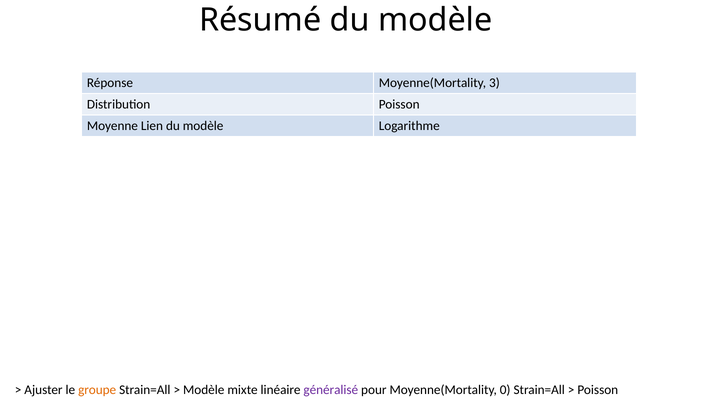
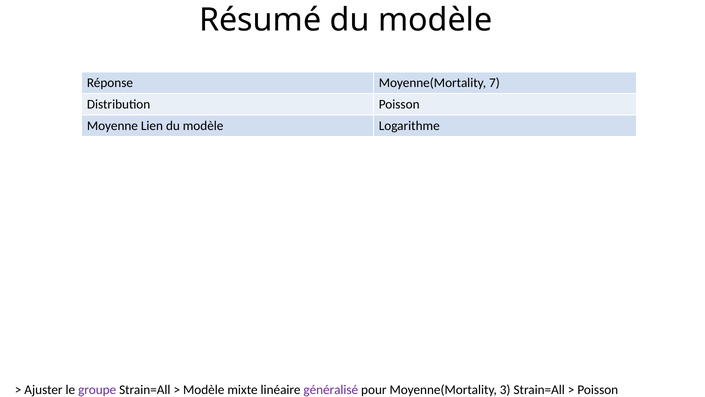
3: 3 -> 7
groupe colour: orange -> purple
0: 0 -> 3
